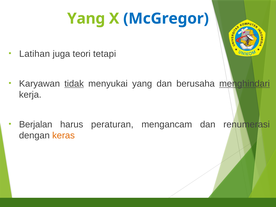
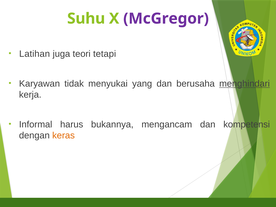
Yang at (86, 19): Yang -> Suhu
McGregor colour: blue -> purple
tidak underline: present -> none
Berjalan: Berjalan -> Informal
peraturan: peraturan -> bukannya
renumerasi: renumerasi -> kompetensi
